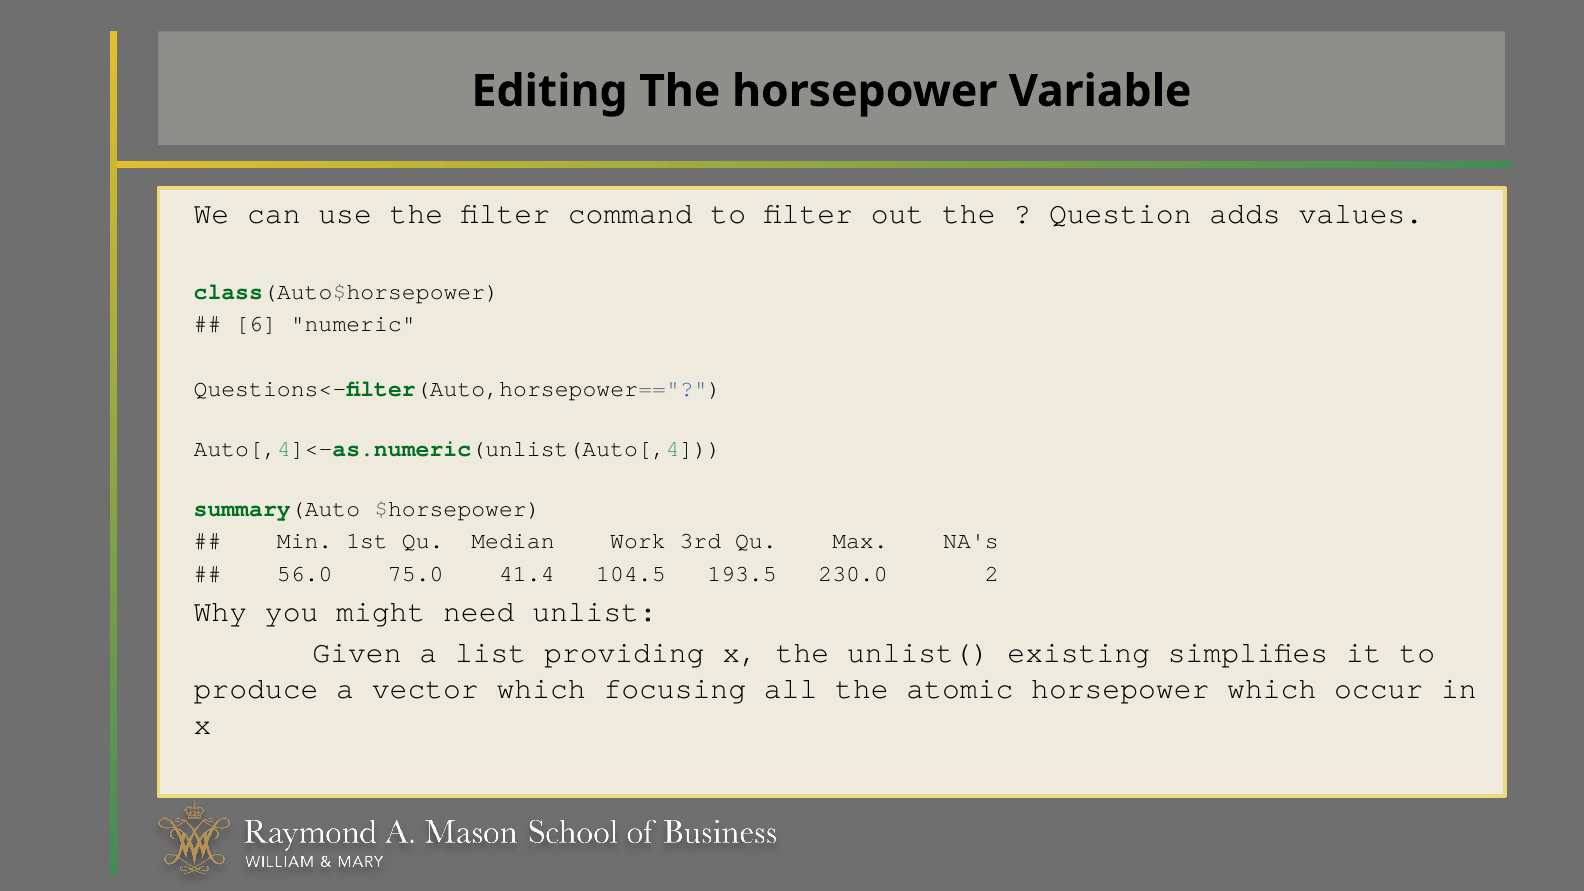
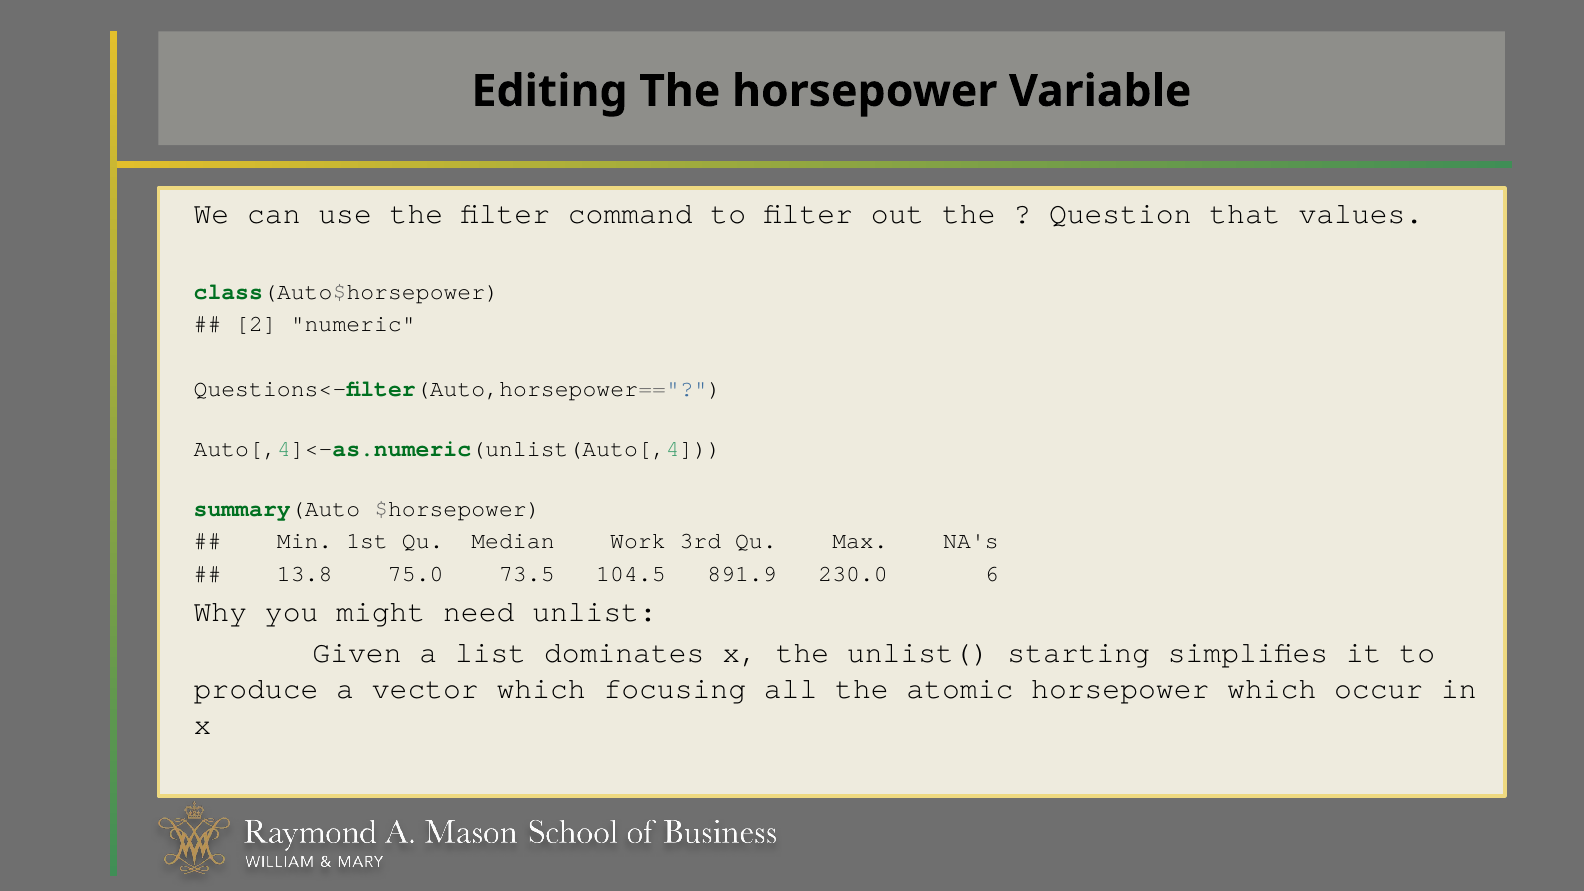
adds: adds -> that
6: 6 -> 2
56.0: 56.0 -> 13.8
41.4: 41.4 -> 73.5
193.5: 193.5 -> 891.9
2: 2 -> 6
providing: providing -> dominates
existing: existing -> starting
